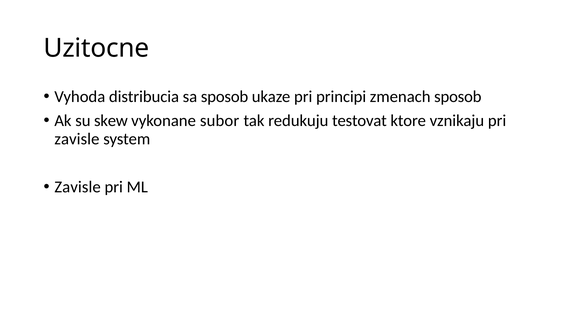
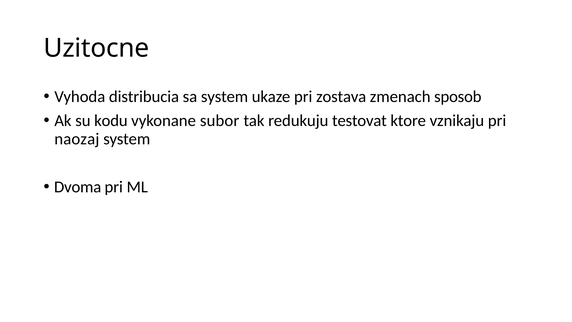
sa sposob: sposob -> system
principi: principi -> zostava
skew: skew -> kodu
zavisle at (77, 139): zavisle -> naozaj
Zavisle at (78, 187): Zavisle -> Dvoma
